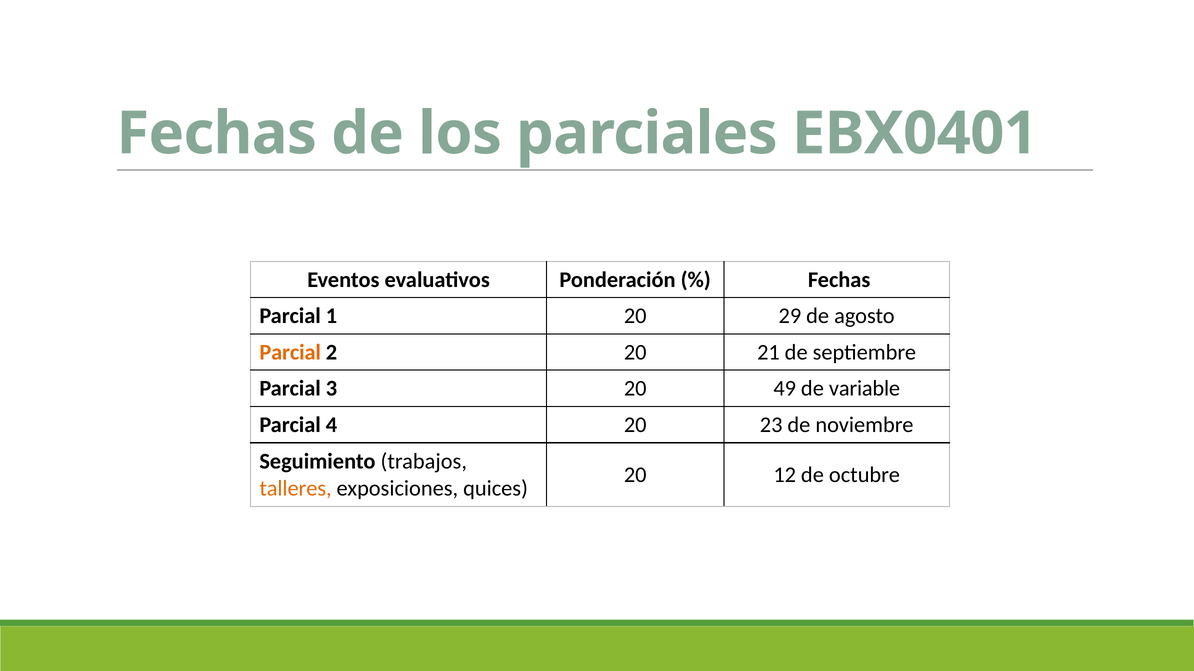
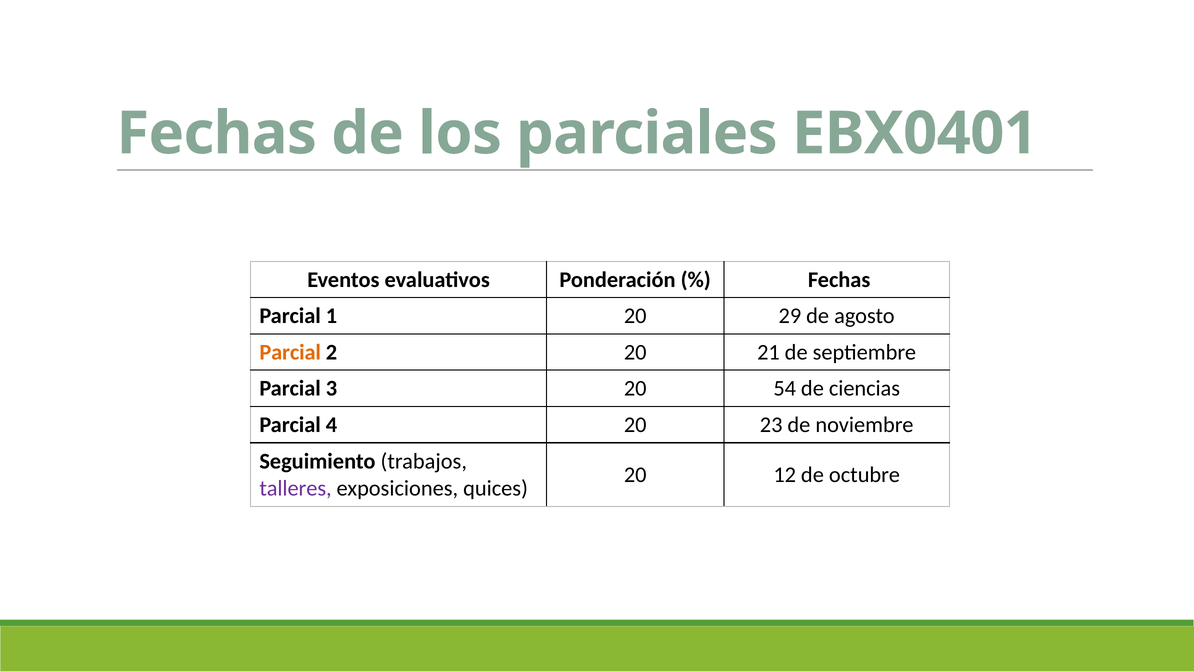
49: 49 -> 54
variable: variable -> ciencias
talleres colour: orange -> purple
